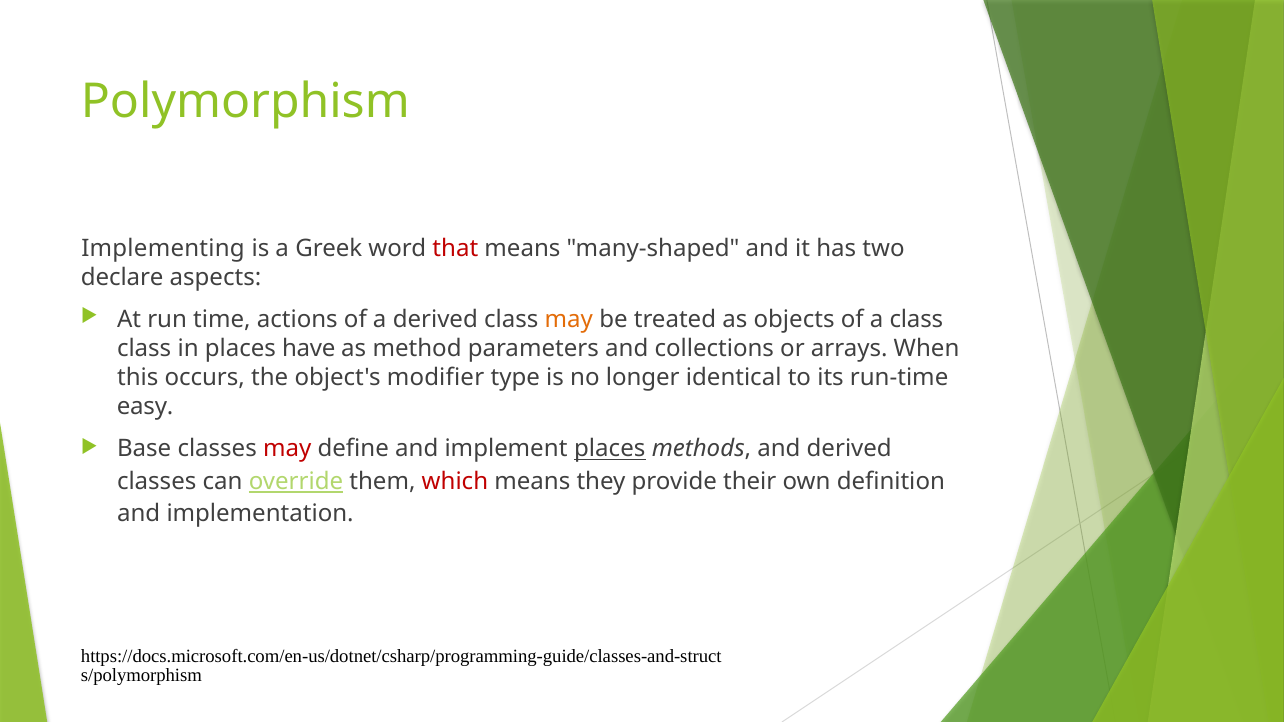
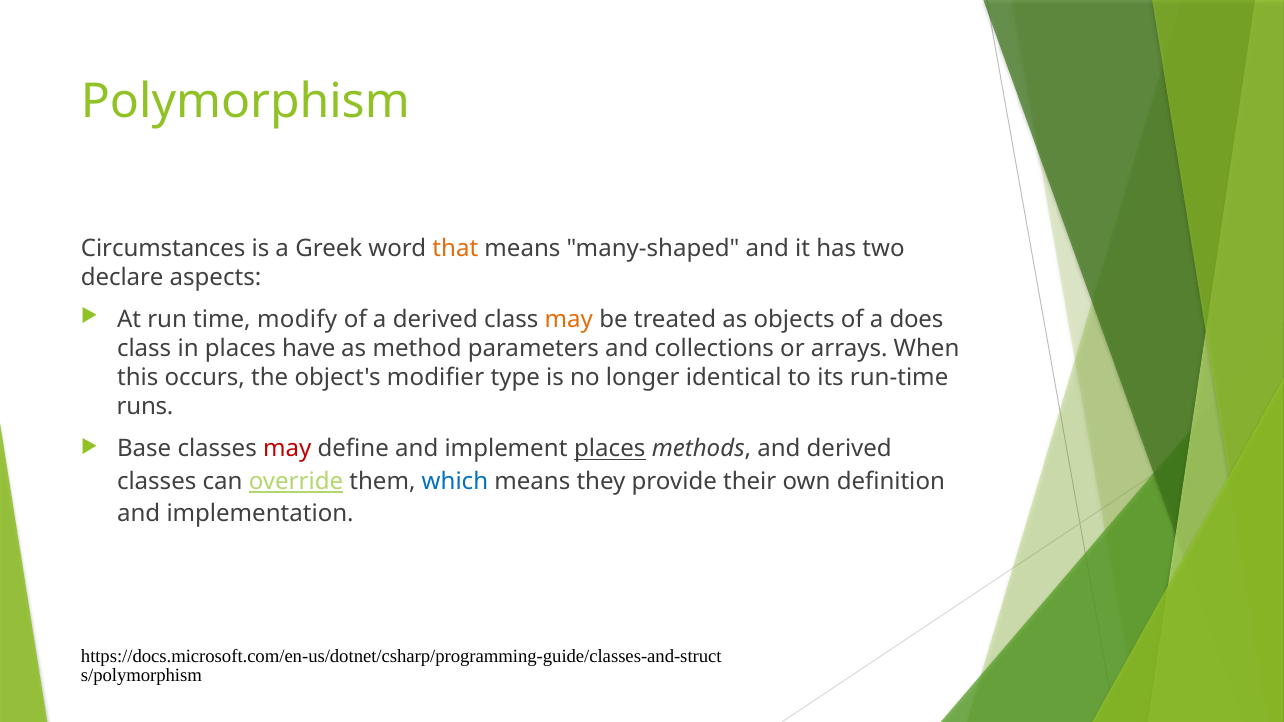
Implementing: Implementing -> Circumstances
that colour: red -> orange
actions: actions -> modify
a class: class -> does
easy: easy -> runs
which colour: red -> blue
